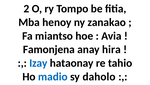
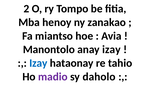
Famonjena: Famonjena -> Manontolo
anay hira: hira -> izay
madio colour: blue -> purple
